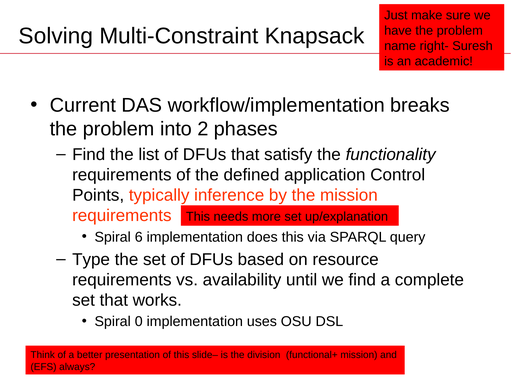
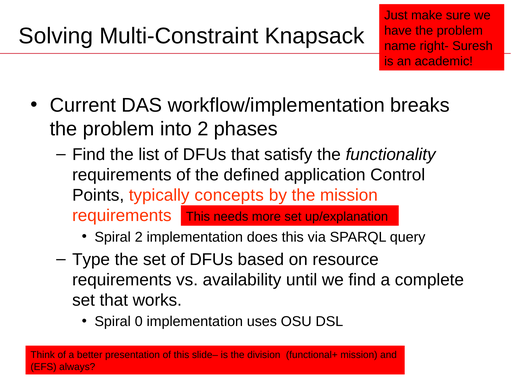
inference: inference -> concepts
Spiral 6: 6 -> 2
